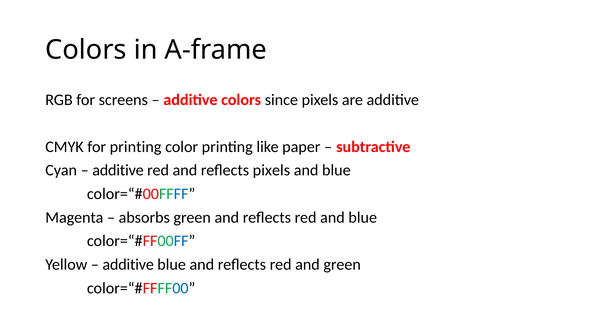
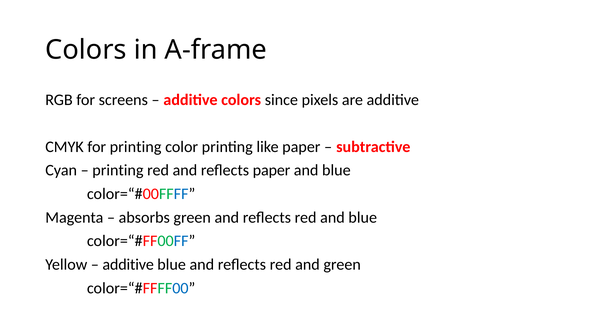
additive at (118, 170): additive -> printing
reflects pixels: pixels -> paper
